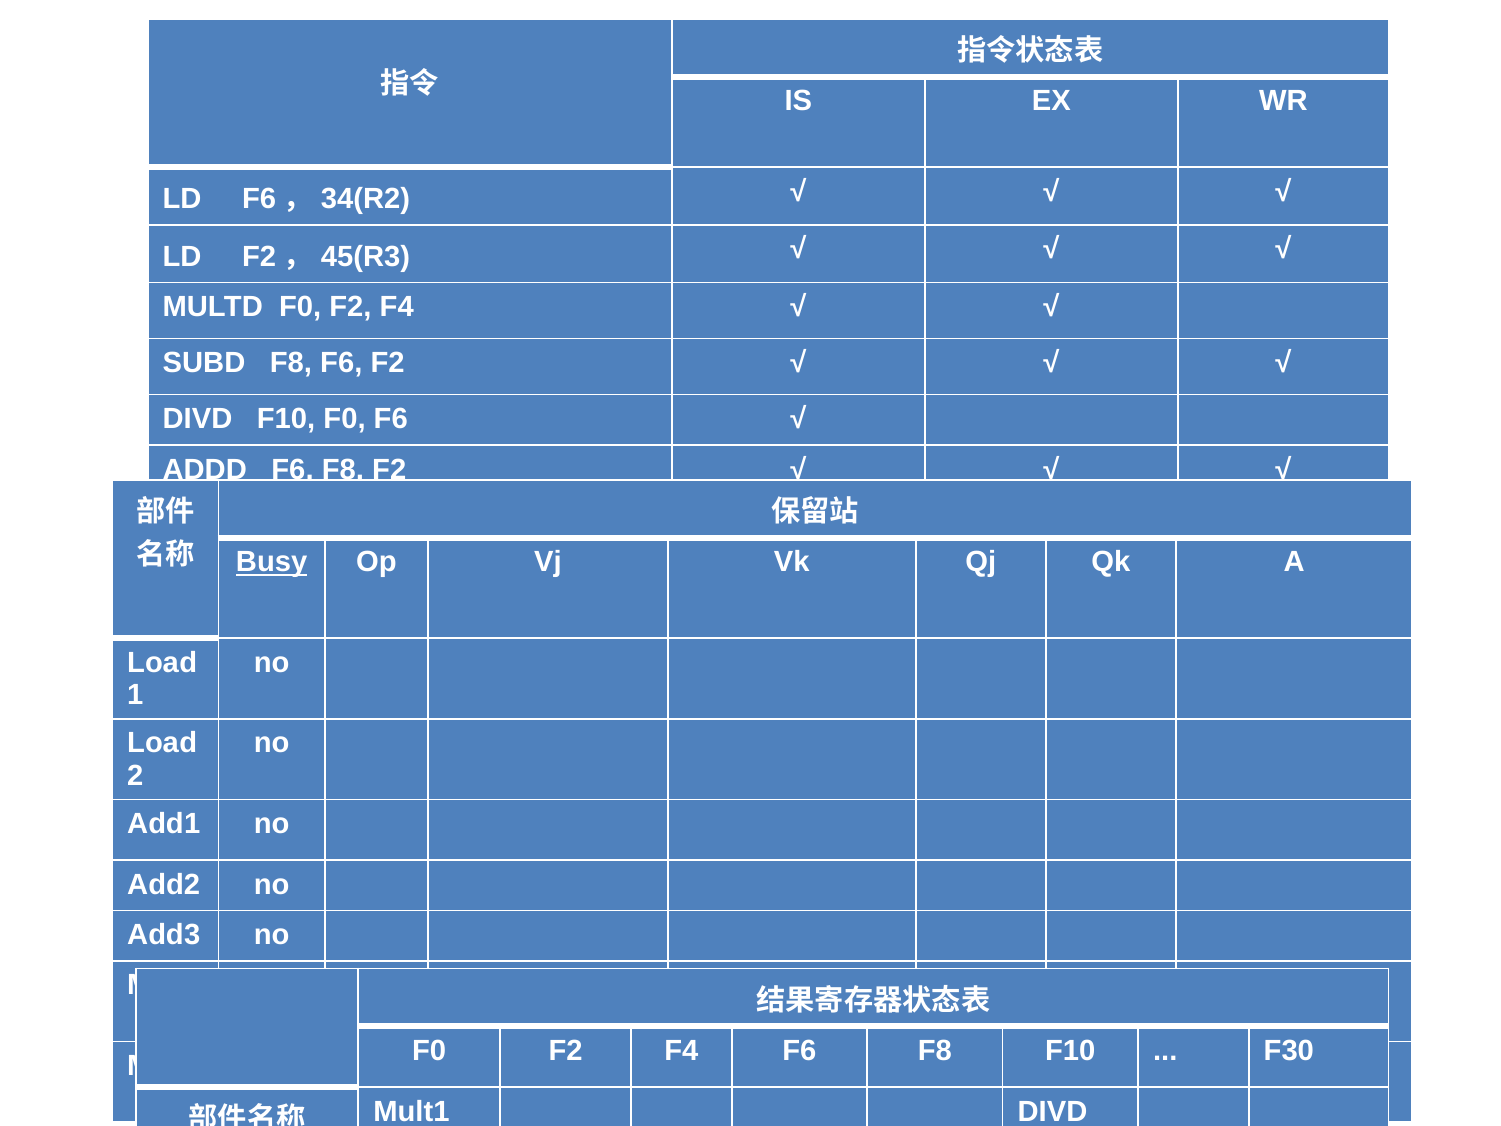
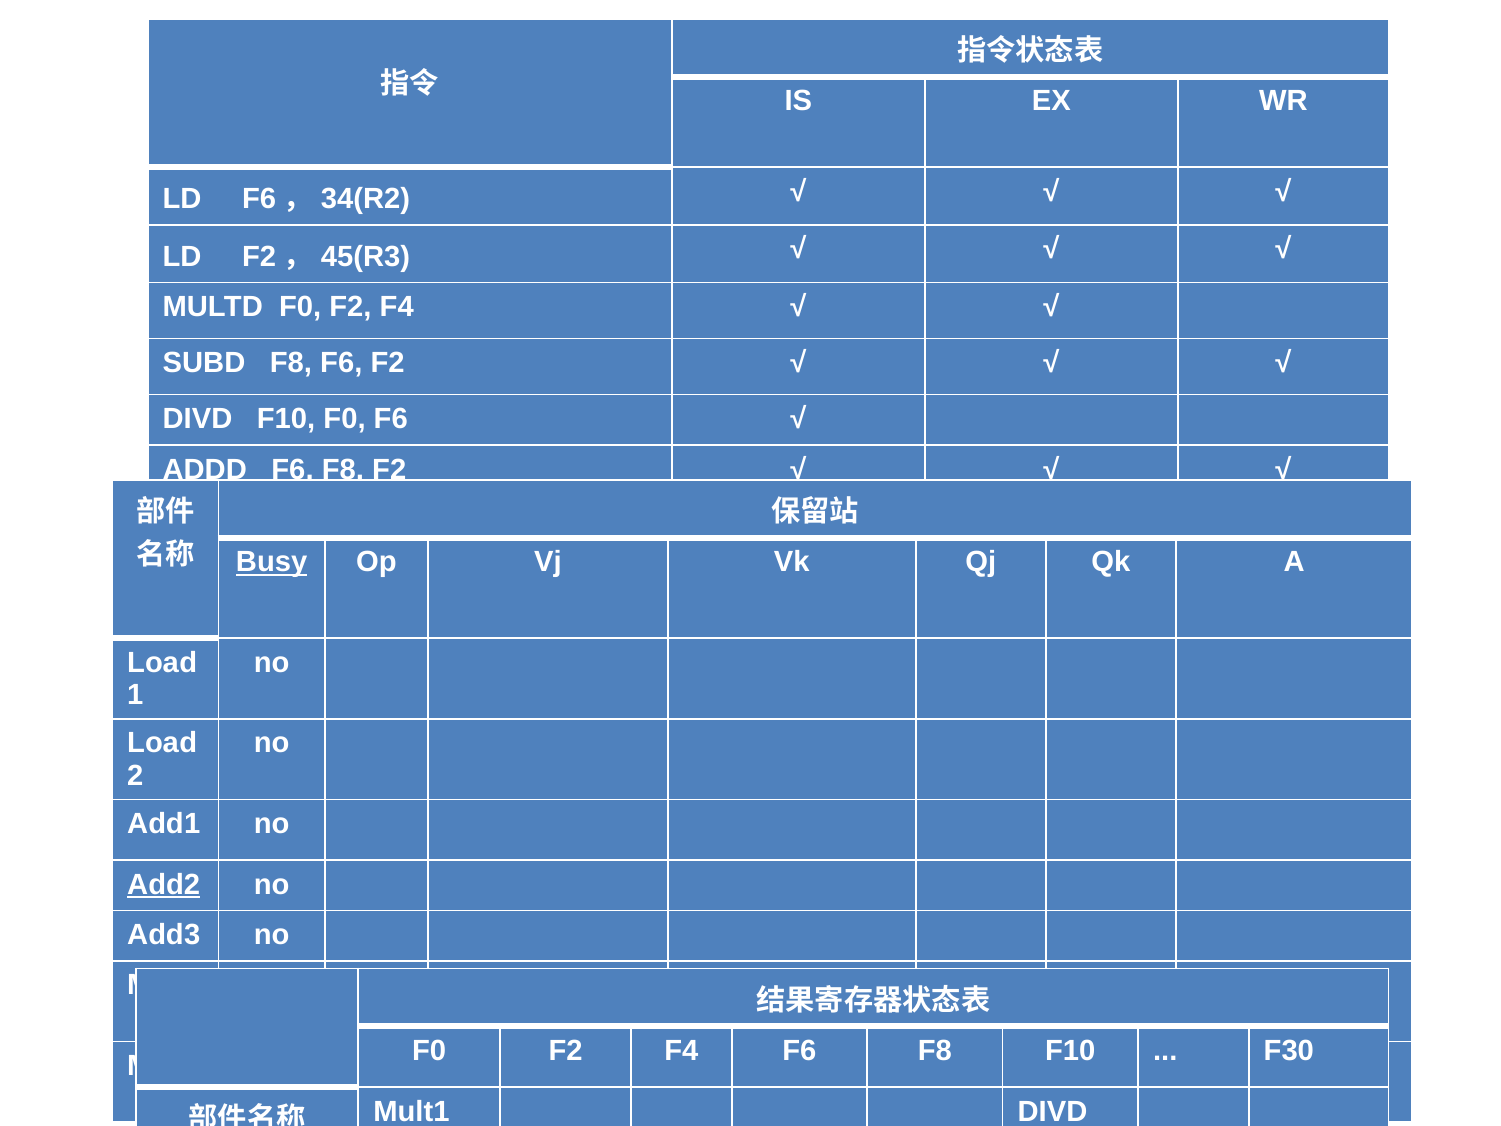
Add2 underline: none -> present
